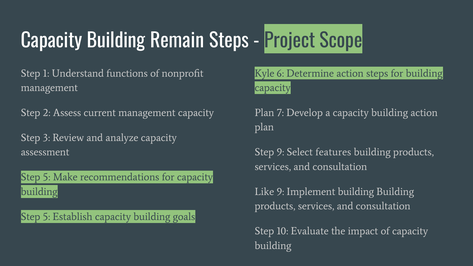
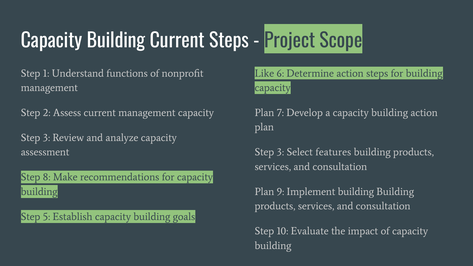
Building Remain: Remain -> Current
Kyle: Kyle -> Like
9 at (280, 152): 9 -> 3
5 at (47, 177): 5 -> 8
Like at (264, 192): Like -> Plan
